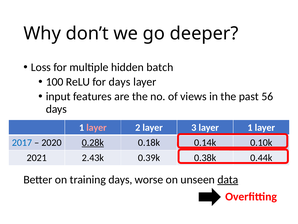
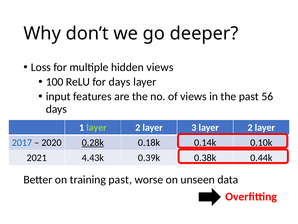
hidden batch: batch -> views
layer at (96, 127) colour: pink -> light green
3 layer 1: 1 -> 2
2.43k: 2.43k -> 4.43k
training days: days -> past
data underline: present -> none
